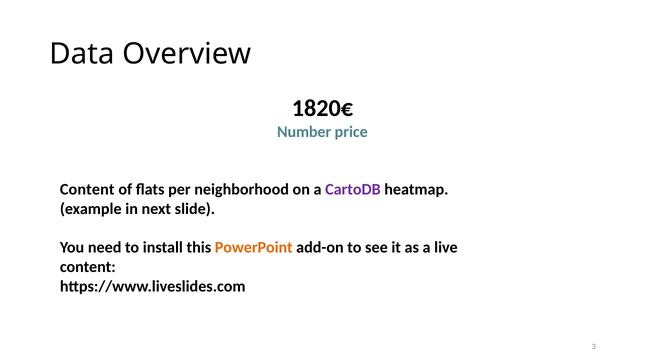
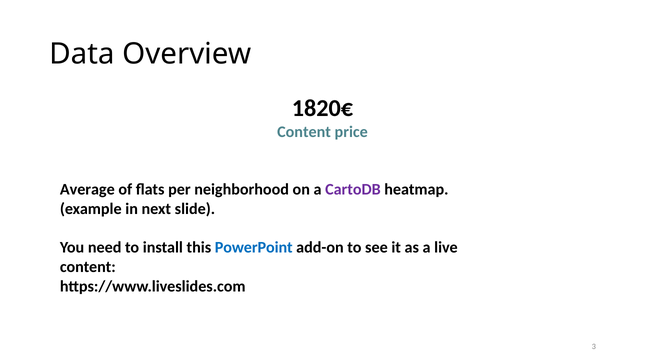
Number at (304, 132): Number -> Content
Content at (87, 189): Content -> Average
PowerPoint colour: orange -> blue
